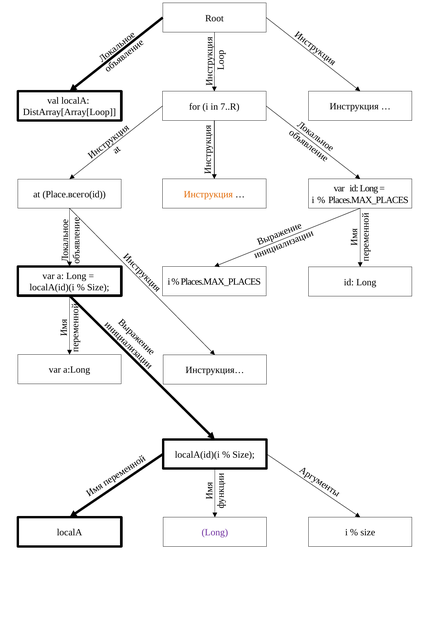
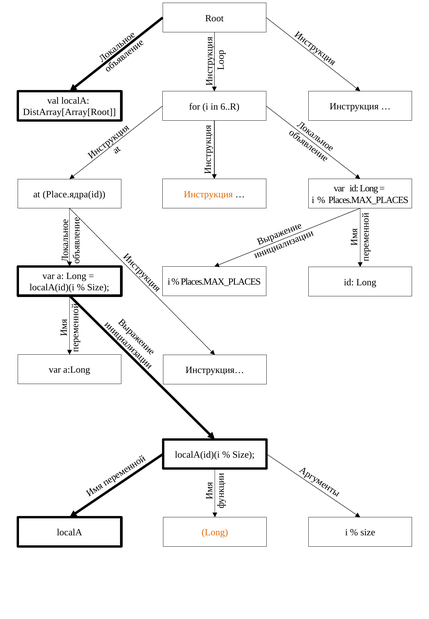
7..R: 7..R -> 6..R
DistArray[Array[Loop: DistArray[Array[Loop -> DistArray[Array[Root
Place.всего(id: Place.всего(id -> Place.ядра(id
Long at (215, 533) colour: purple -> orange
